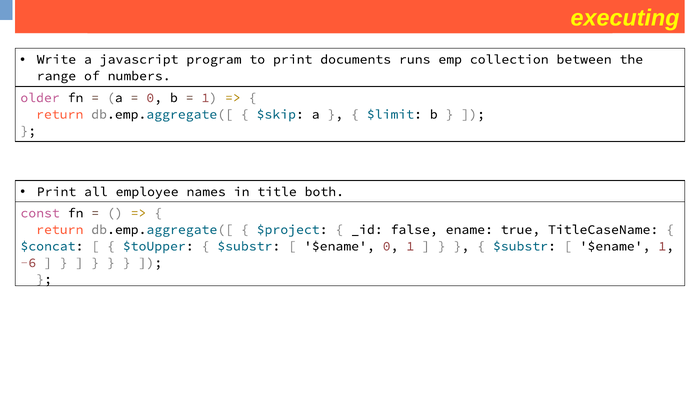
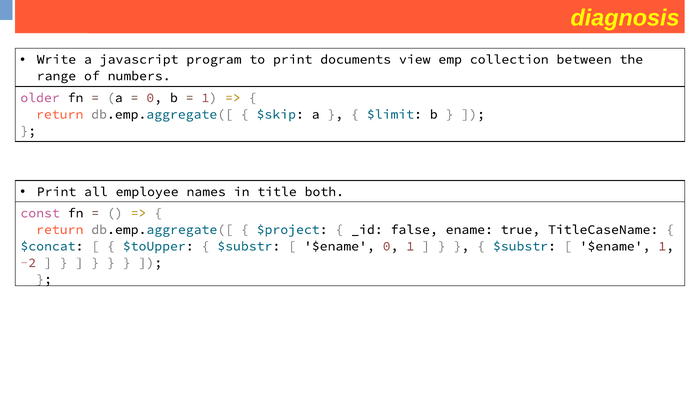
executing: executing -> diagnosis
runs: runs -> view
-6: -6 -> -2
